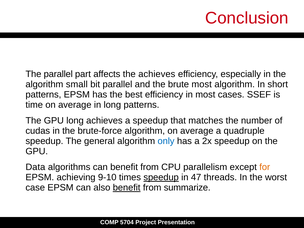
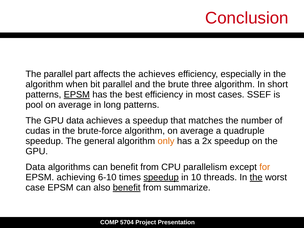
small: small -> when
brute most: most -> three
EPSM at (77, 95) underline: none -> present
time: time -> pool
long at (75, 121): long -> data
only colour: blue -> orange
9-10: 9-10 -> 6-10
47: 47 -> 10
the at (256, 177) underline: none -> present
